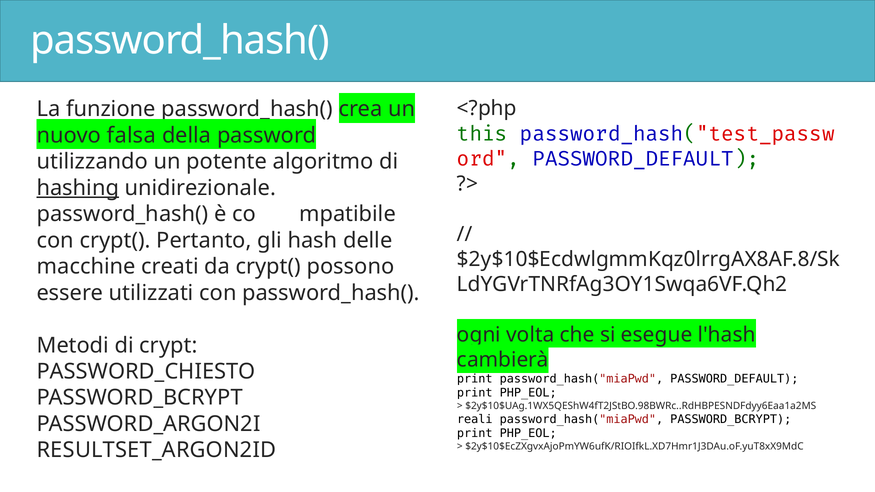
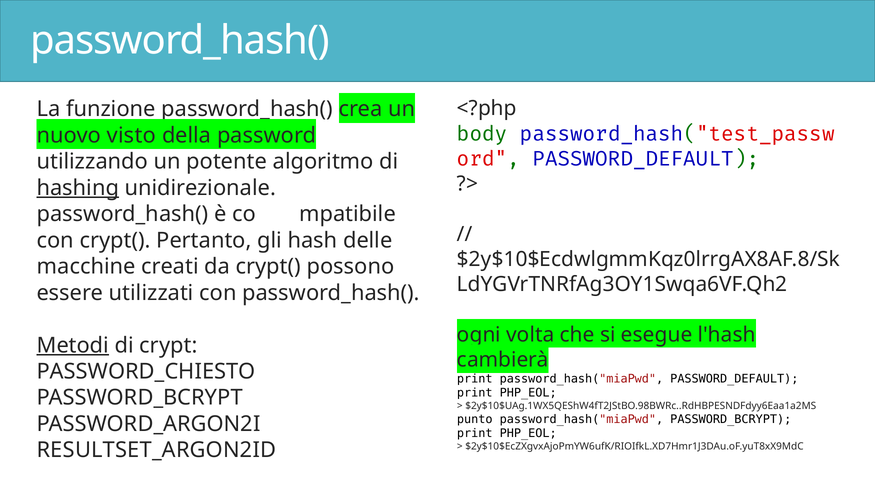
this: this -> body
falsa: falsa -> visto
Metodi underline: none -> present
reali: reali -> punto
